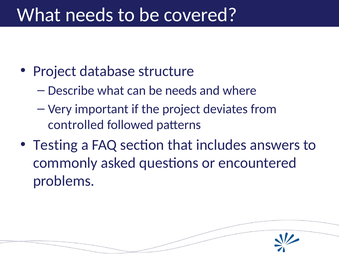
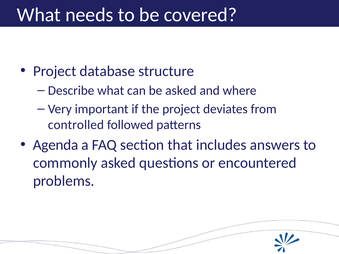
be needs: needs -> asked
Testing: Testing -> Agenda
